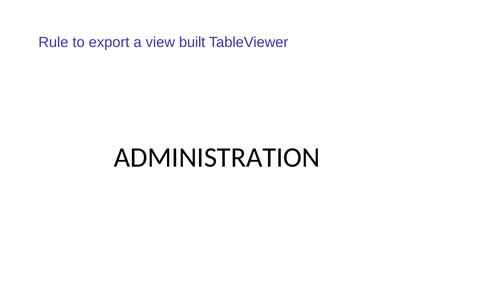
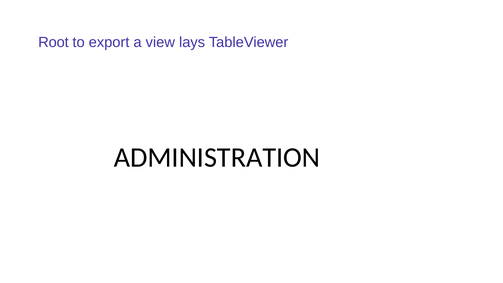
Rule: Rule -> Root
built: built -> lays
